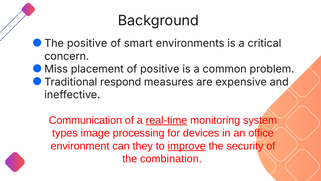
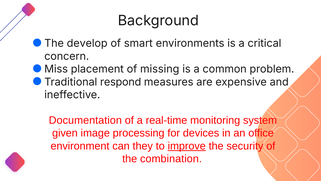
positive at (87, 43): positive -> develop
of positive: positive -> missing
Communication: Communication -> Documentation
real-time underline: present -> none
types: types -> given
